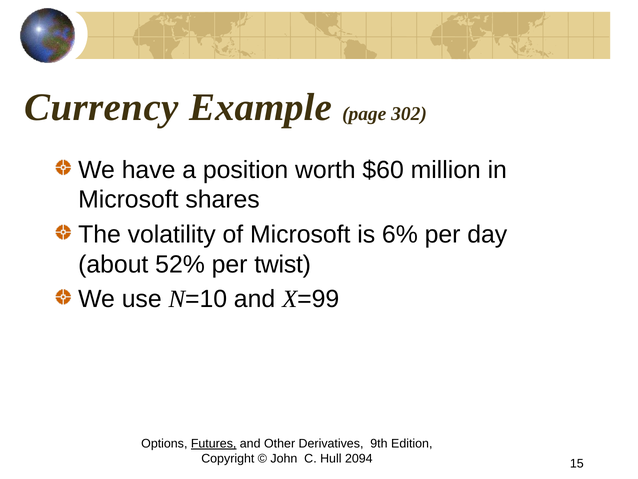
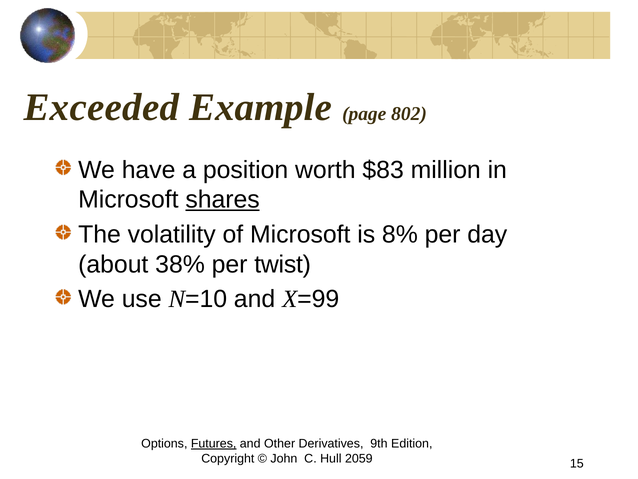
Currency: Currency -> Exceeded
302: 302 -> 802
$60: $60 -> $83
shares underline: none -> present
6%: 6% -> 8%
52%: 52% -> 38%
2094: 2094 -> 2059
